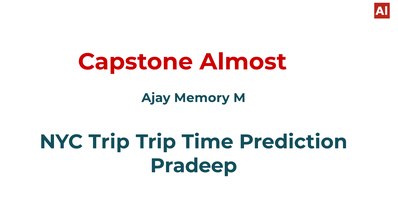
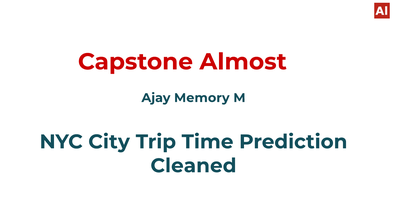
NYC Trip: Trip -> City
Pradeep: Pradeep -> Cleaned
